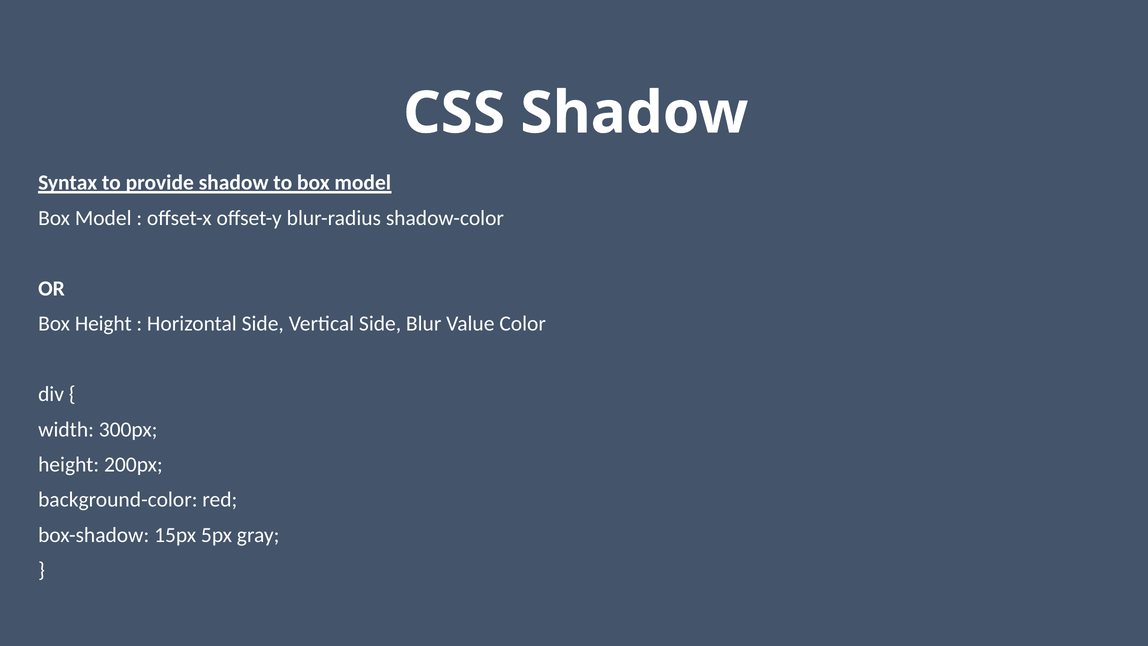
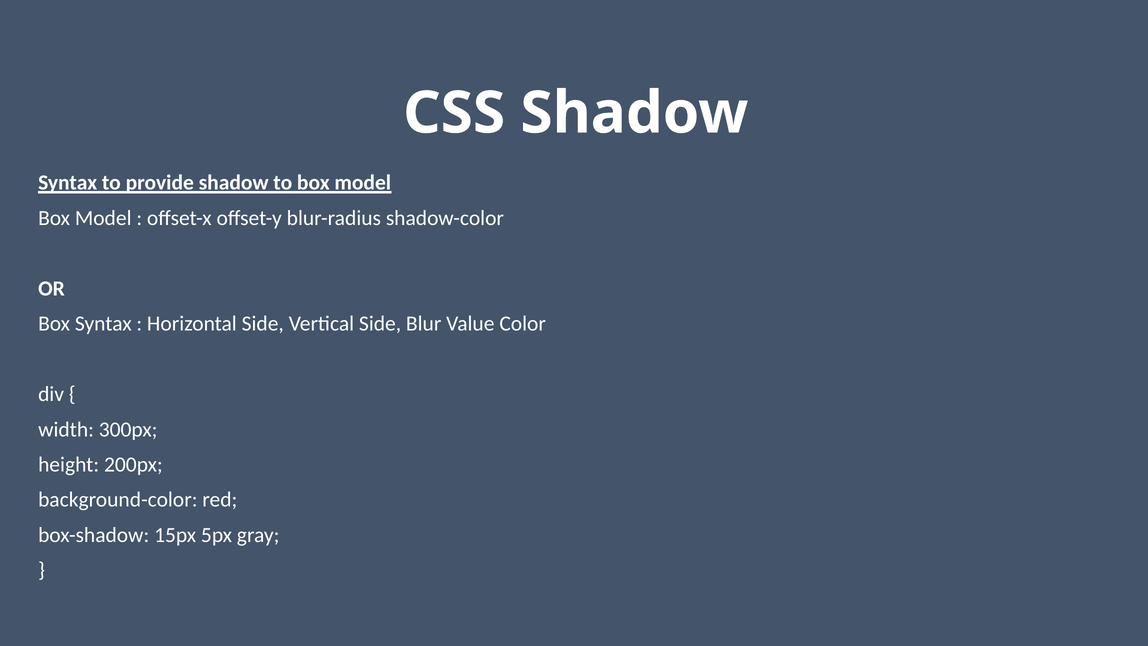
Box Height: Height -> Syntax
